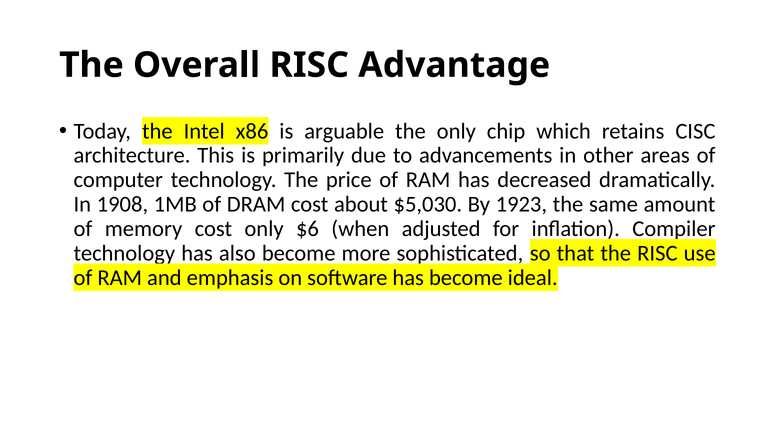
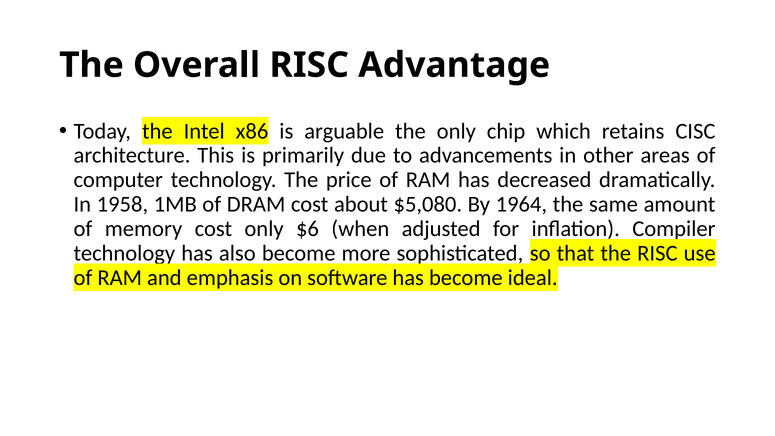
1908: 1908 -> 1958
$5,030: $5,030 -> $5,080
1923: 1923 -> 1964
